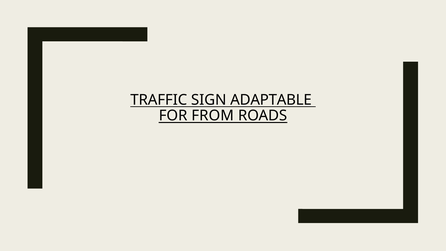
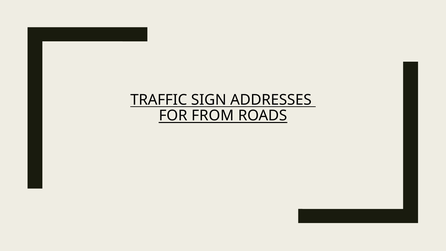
ADAPTABLE: ADAPTABLE -> ADDRESSES
